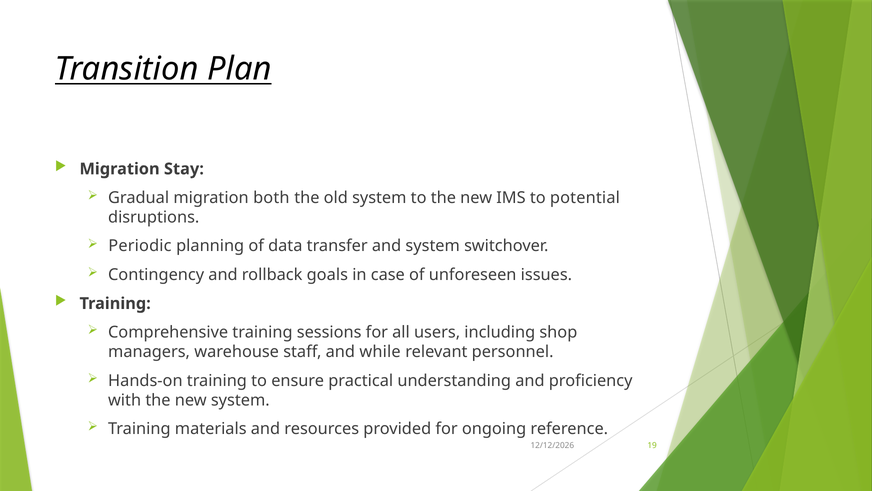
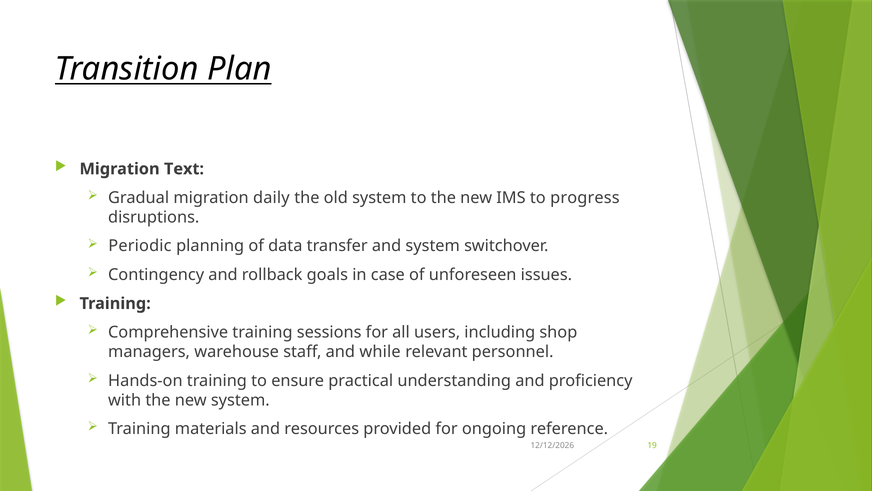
Stay: Stay -> Text
both: both -> daily
potential: potential -> progress
